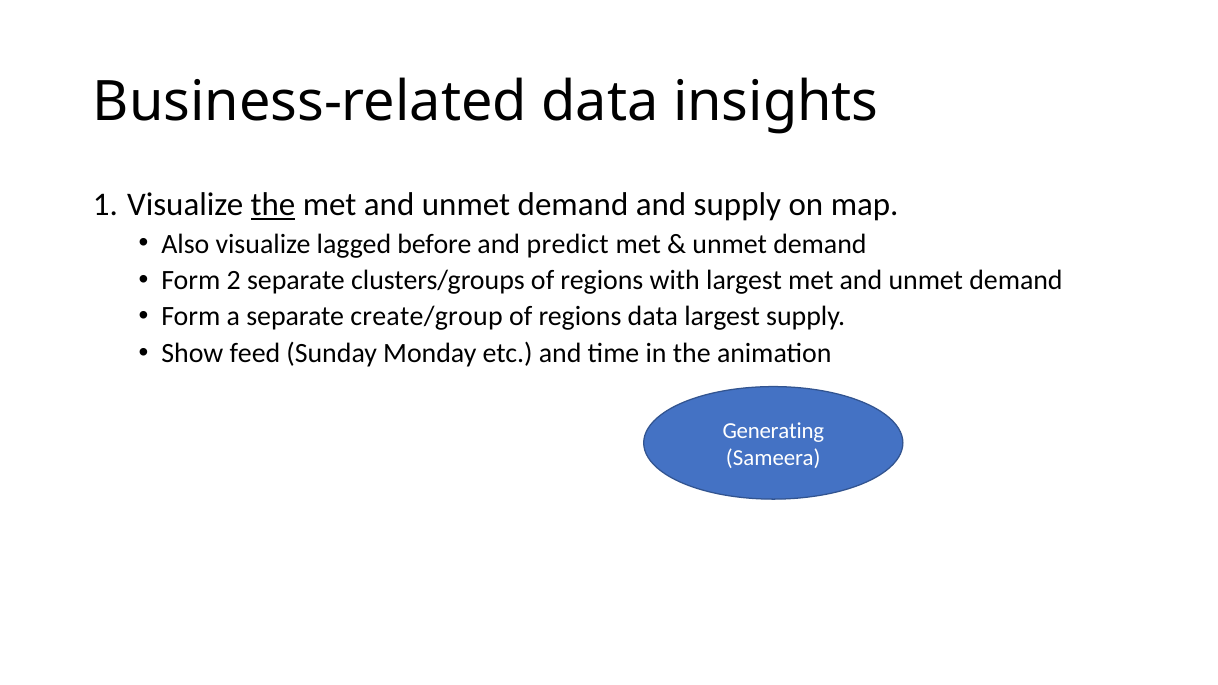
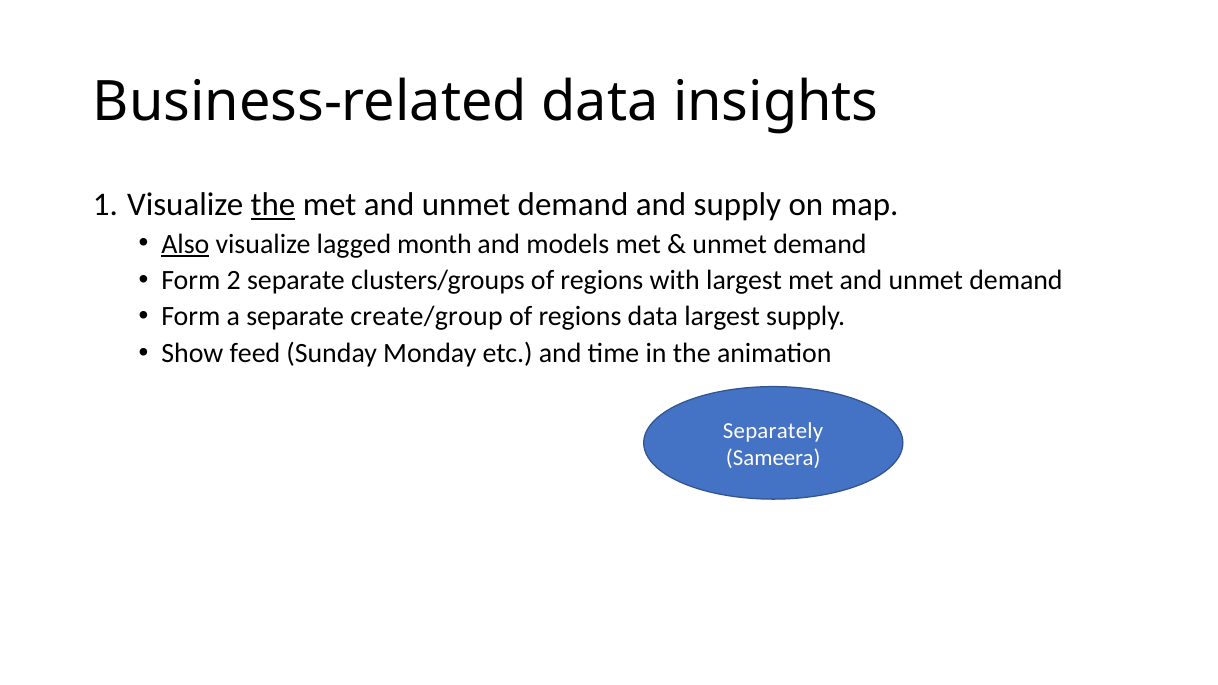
Also underline: none -> present
before: before -> month
predict: predict -> models
Generating: Generating -> Separately
